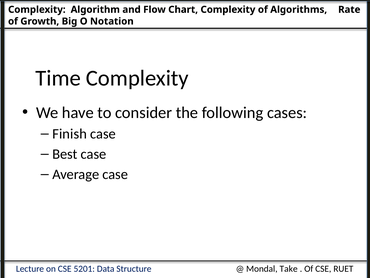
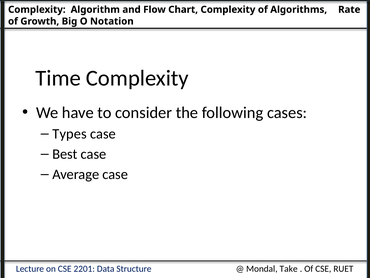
Finish: Finish -> Types
5201: 5201 -> 2201
